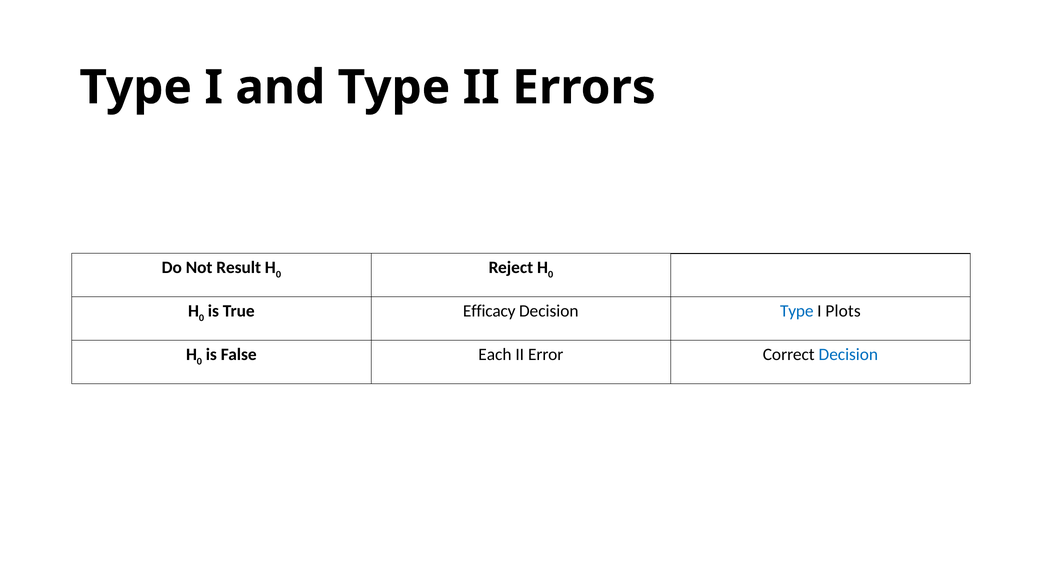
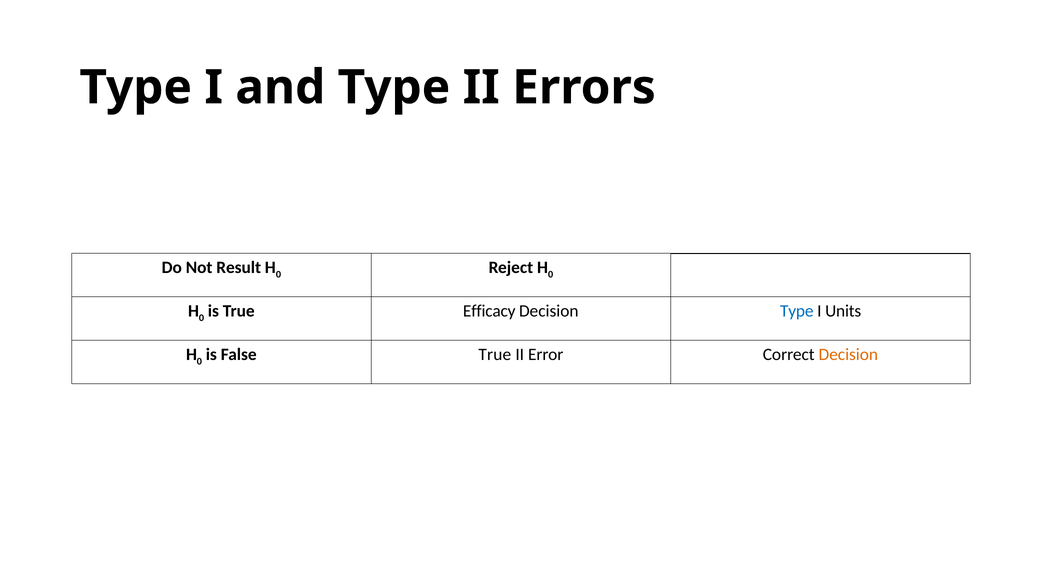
Plots: Plots -> Units
False Each: Each -> True
Decision at (848, 355) colour: blue -> orange
